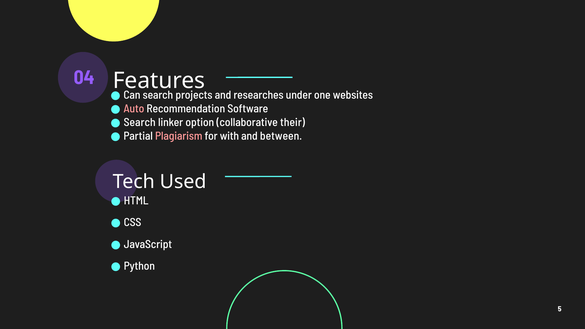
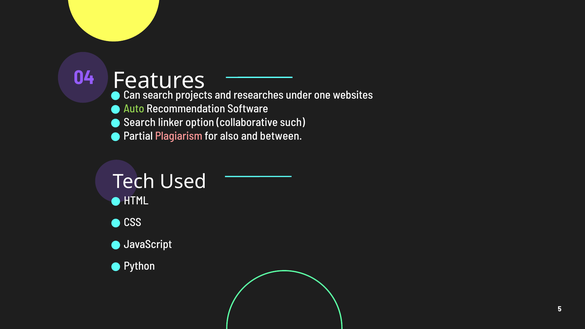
Auto colour: pink -> light green
their: their -> such
with: with -> also
